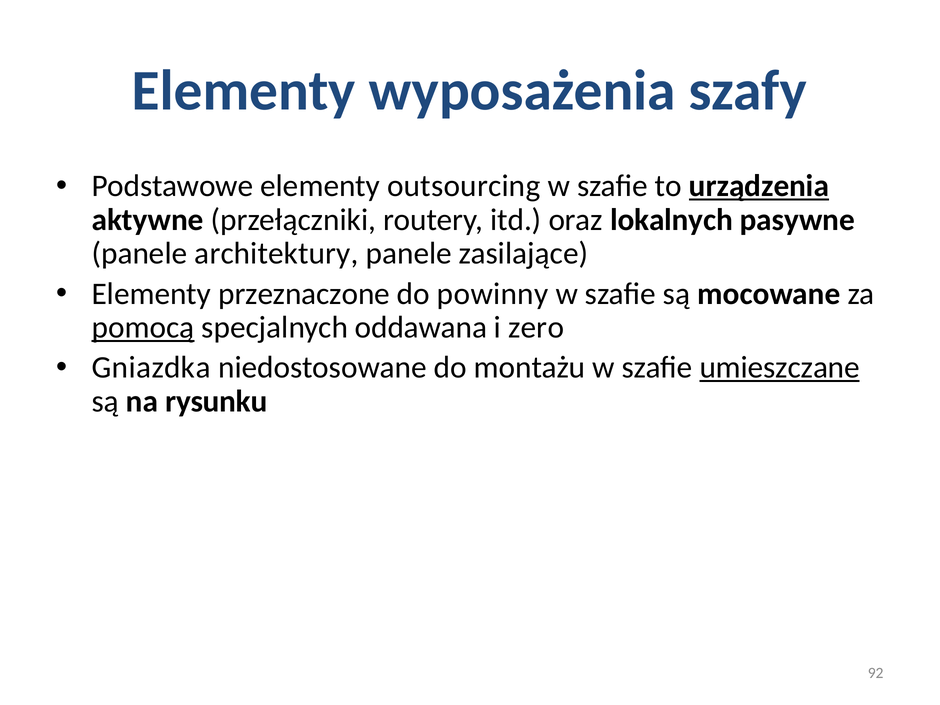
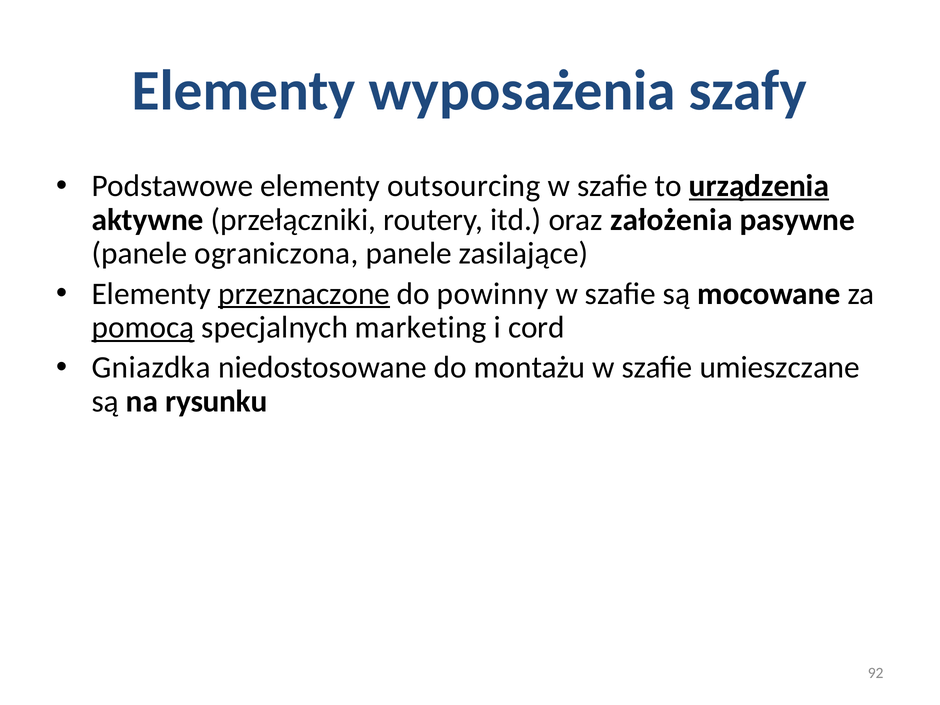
lokalnych: lokalnych -> założenia
architektury: architektury -> ograniczona
przeznaczone underline: none -> present
oddawana: oddawana -> marketing
zero: zero -> cord
umieszczane underline: present -> none
